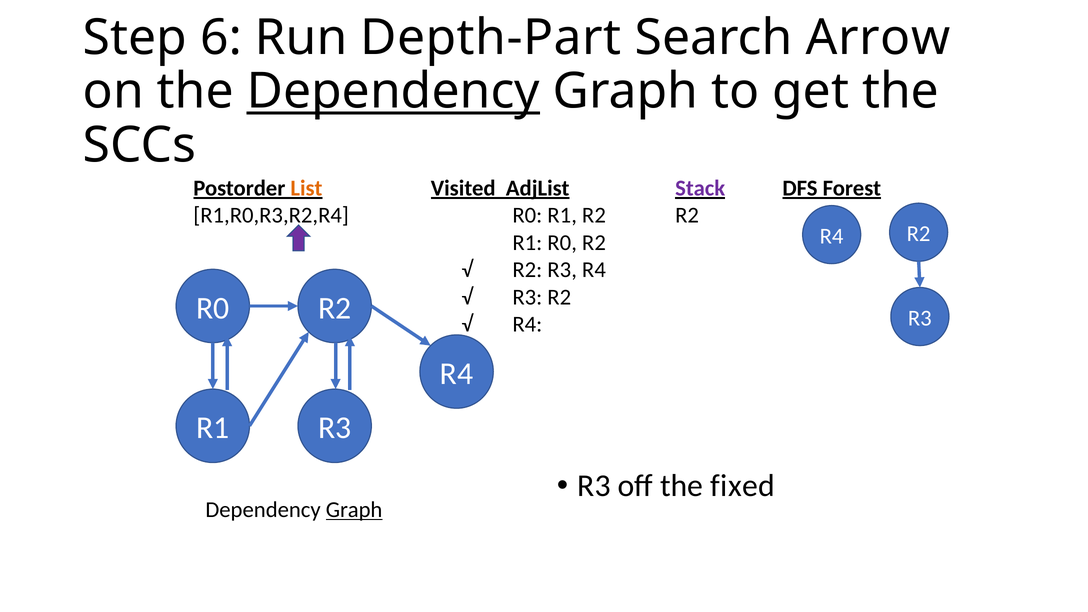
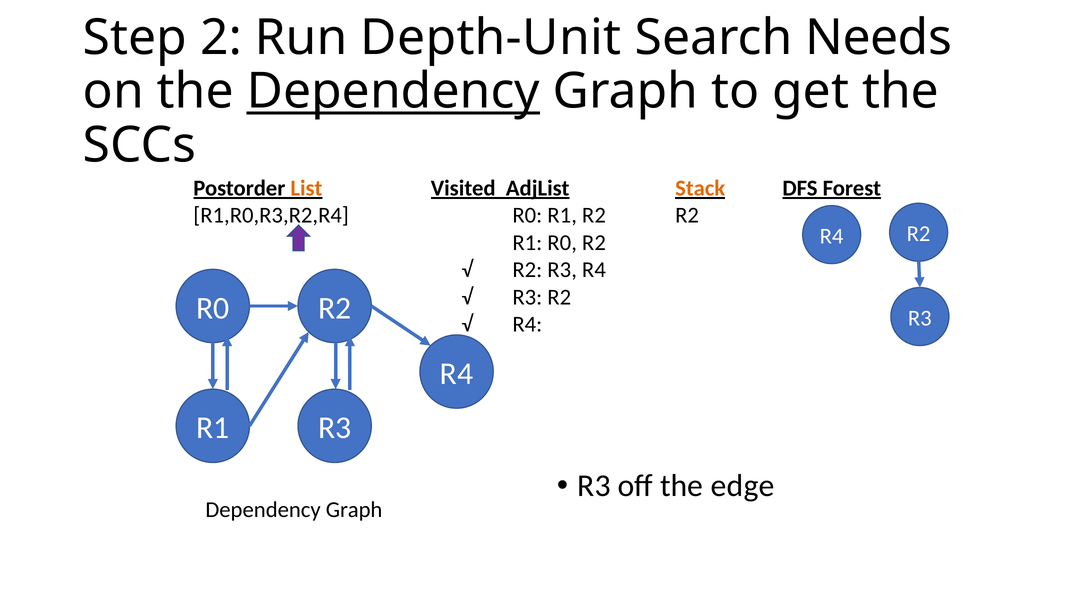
6: 6 -> 2
Depth-Part: Depth-Part -> Depth-Unit
Arrow: Arrow -> Needs
Stack colour: purple -> orange
fixed: fixed -> edge
Graph at (354, 510) underline: present -> none
